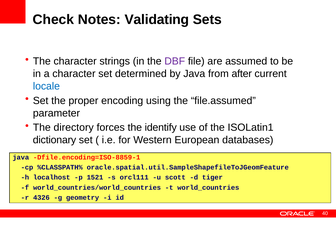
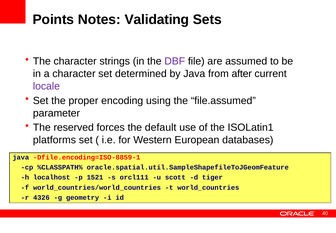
Check: Check -> Points
locale colour: blue -> purple
directory: directory -> reserved
identify: identify -> default
dictionary: dictionary -> platforms
